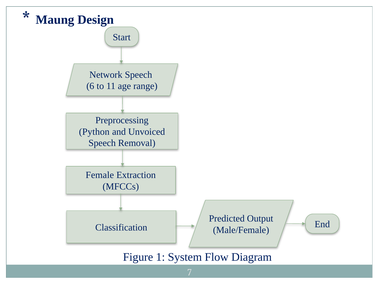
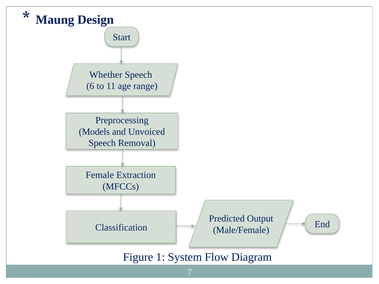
Network: Network -> Whether
Python: Python -> Models
